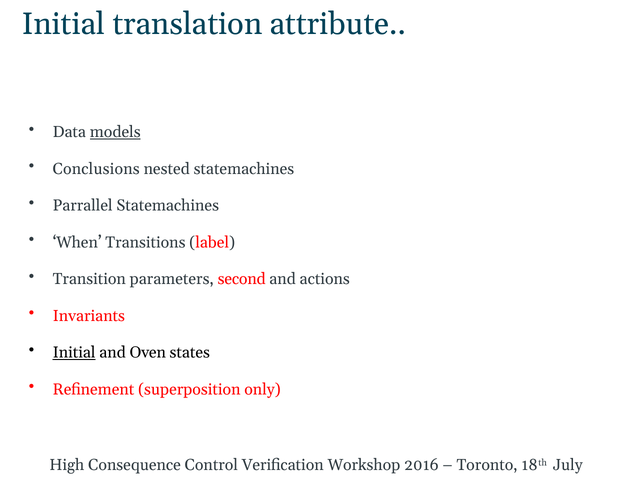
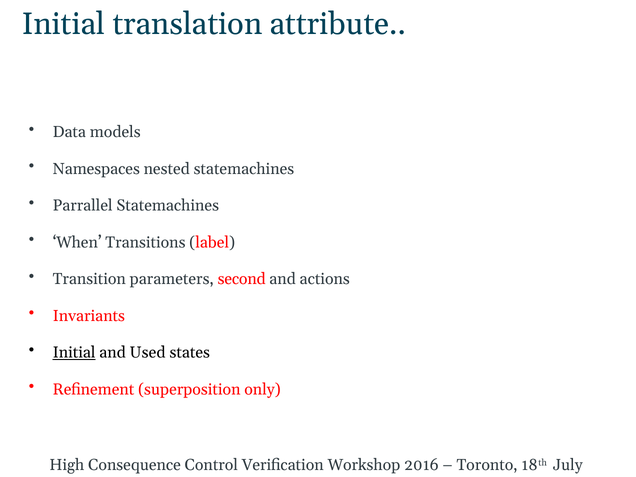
models underline: present -> none
Conclusions: Conclusions -> Namespaces
Oven: Oven -> Used
